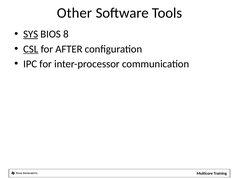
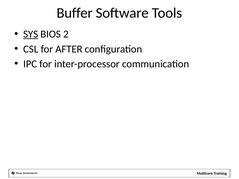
Other: Other -> Buffer
8: 8 -> 2
CSL underline: present -> none
